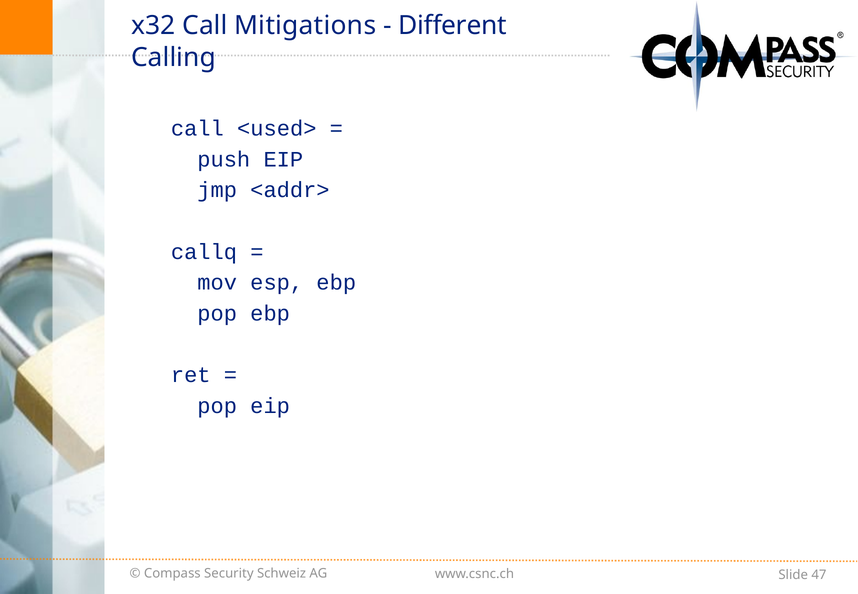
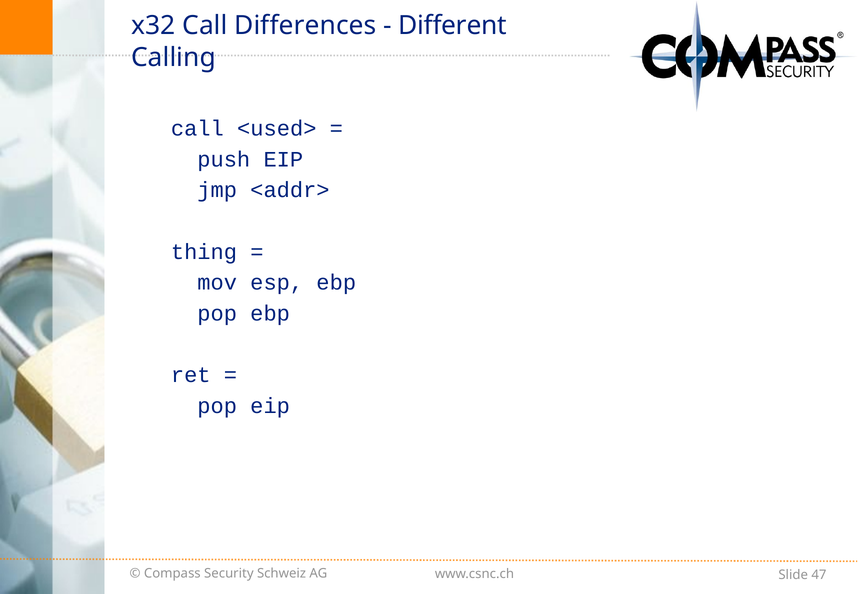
Mitigations: Mitigations -> Differences
callq: callq -> thing
